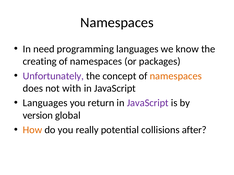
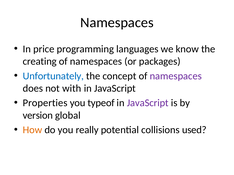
need: need -> price
Unfortunately colour: purple -> blue
namespaces at (176, 76) colour: orange -> purple
Languages at (45, 103): Languages -> Properties
return: return -> typeof
after: after -> used
